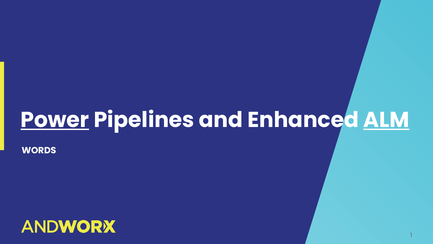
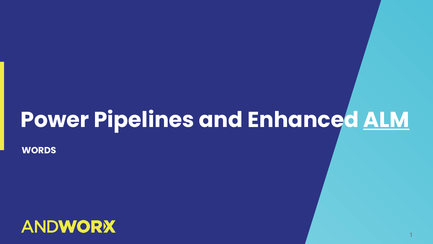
Power underline: present -> none
